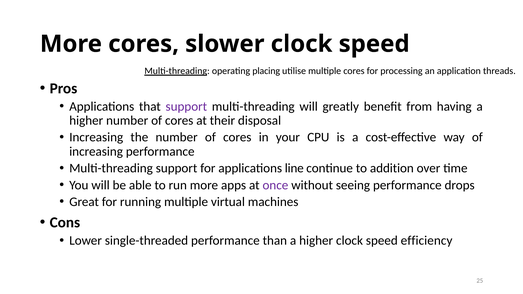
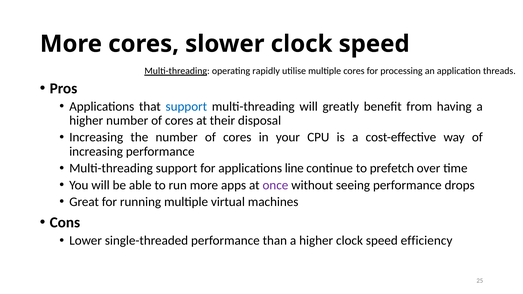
placing: placing -> rapidly
support at (186, 106) colour: purple -> blue
addition: addition -> prefetch
